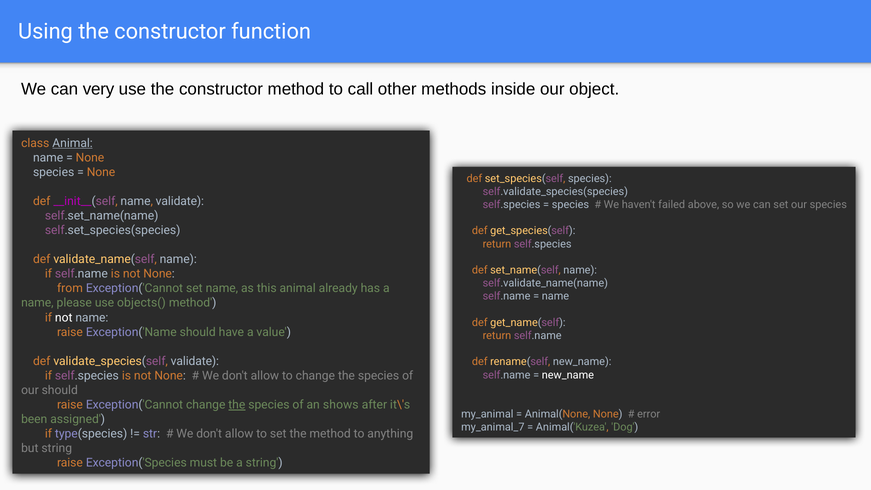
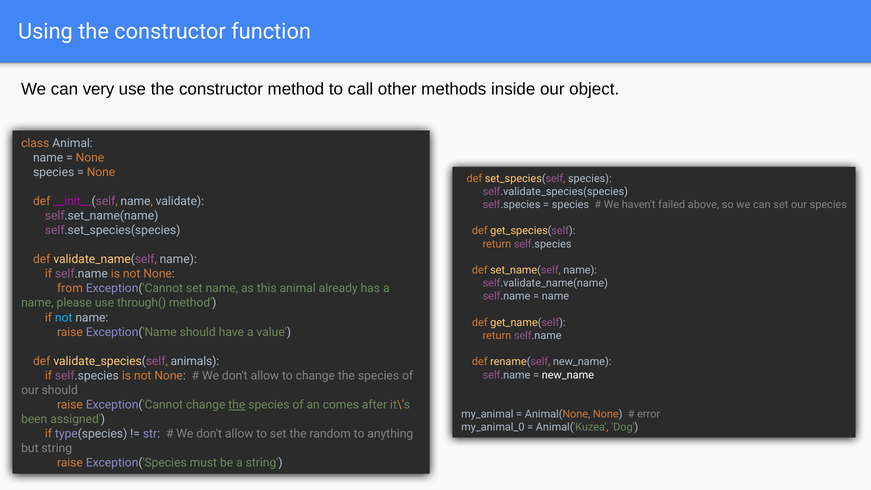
Animal at (73, 143) underline: present -> none
objects(: objects( -> through(
not at (64, 317) colour: white -> light blue
validate_species(self validate: validate -> animals
shows: shows -> comes
my_animal_7: my_animal_7 -> my_animal_0
the method: method -> random
